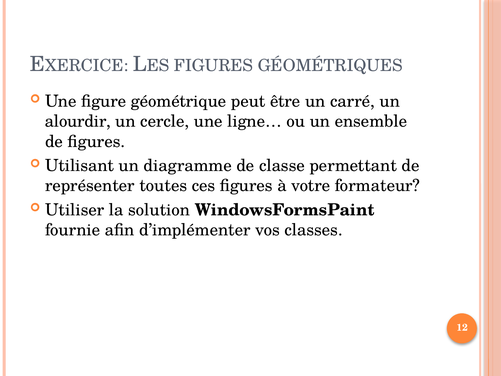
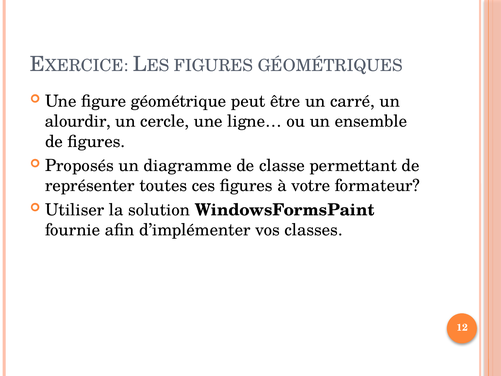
Utilisant: Utilisant -> Proposés
